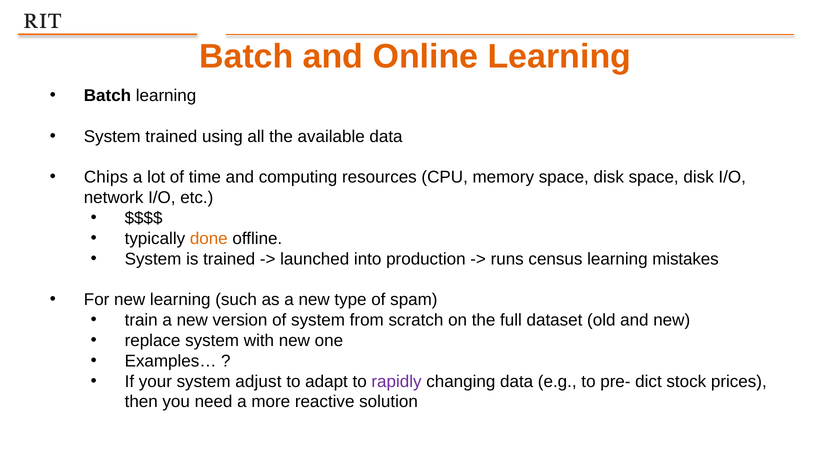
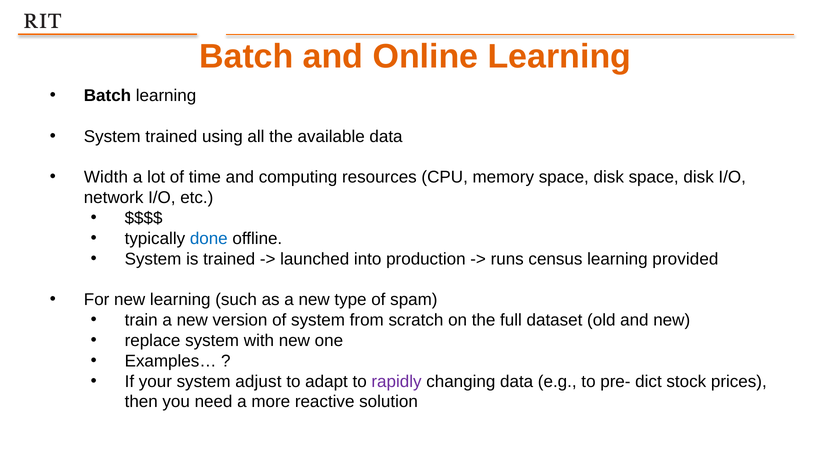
Chips: Chips -> Width
done colour: orange -> blue
mistakes: mistakes -> provided
